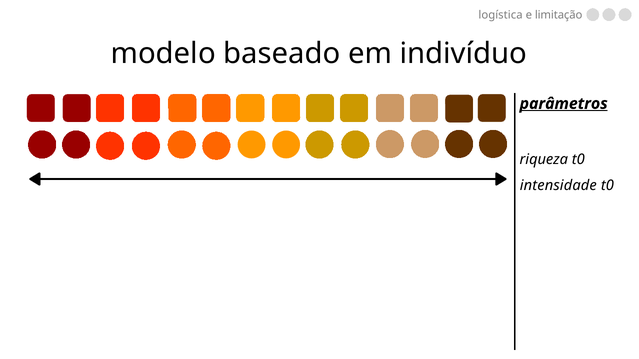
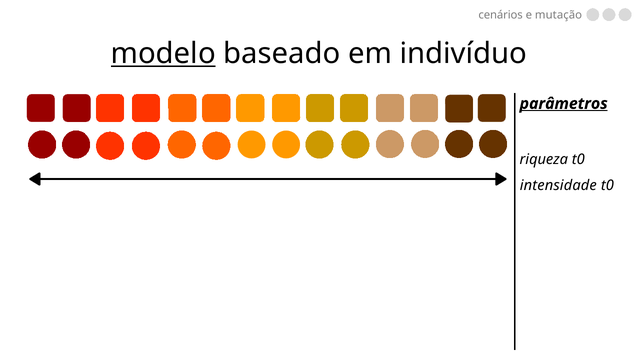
logística: logística -> cenários
limitação: limitação -> mutação
modelo underline: none -> present
